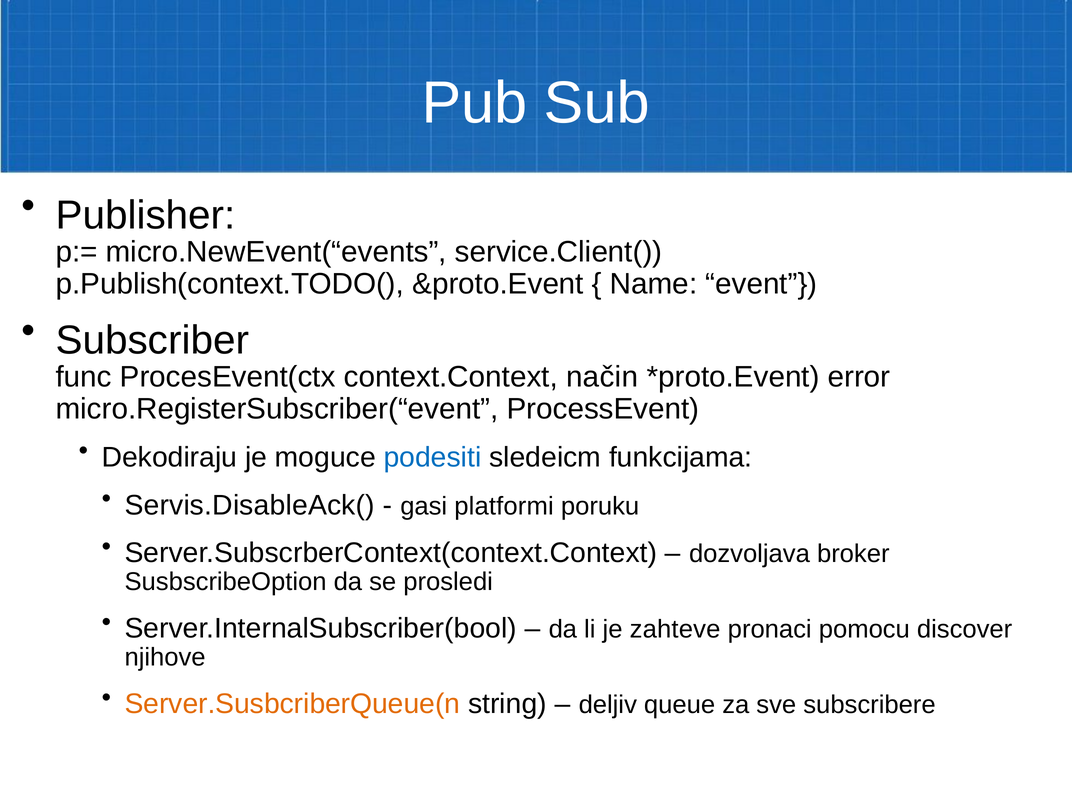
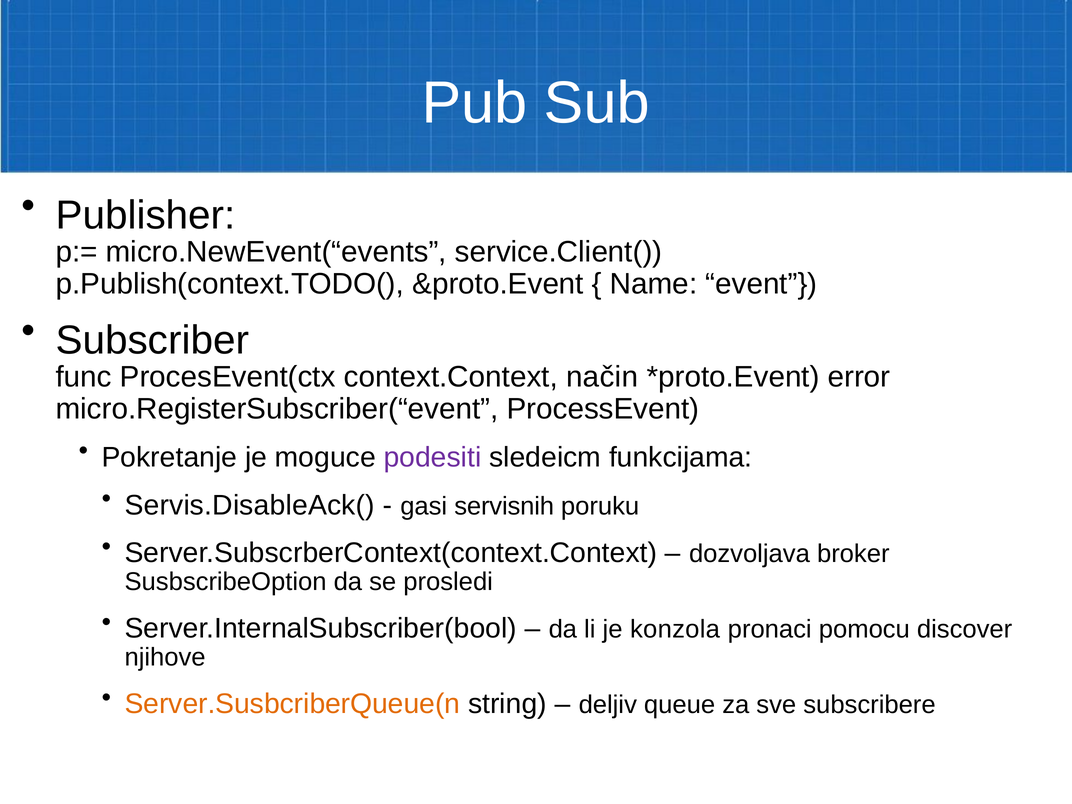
Dekodiraju: Dekodiraju -> Pokretanje
podesiti colour: blue -> purple
platformi: platformi -> servisnih
zahteve: zahteve -> konzola
